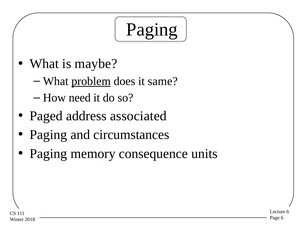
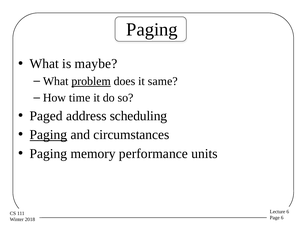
need: need -> time
associated: associated -> scheduling
Paging at (48, 135) underline: none -> present
consequence: consequence -> performance
